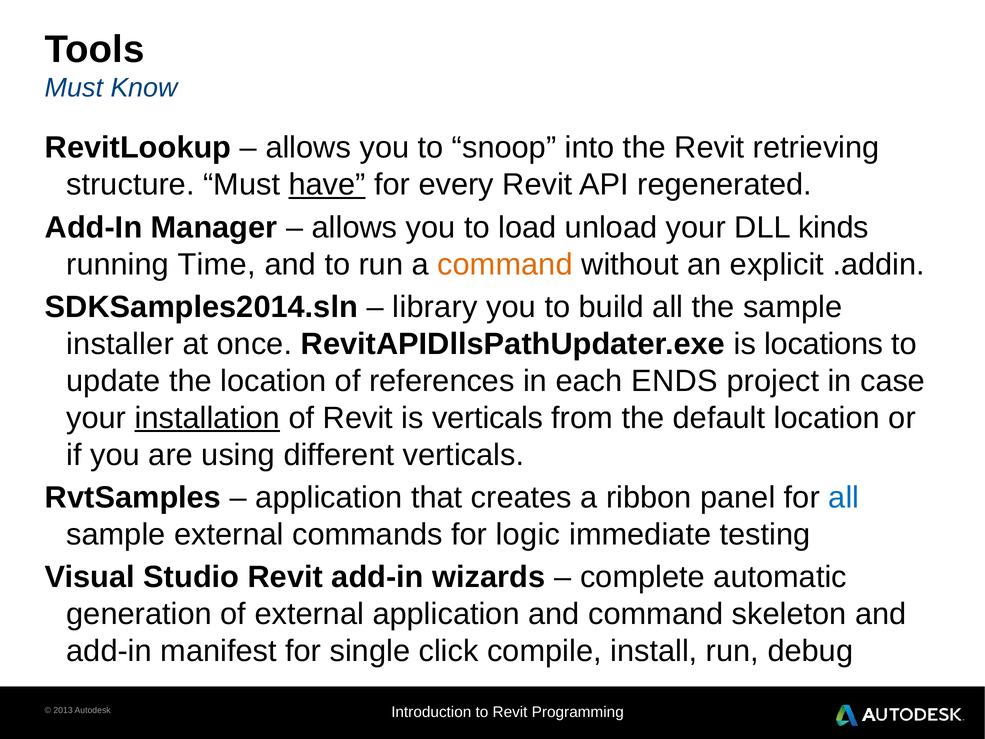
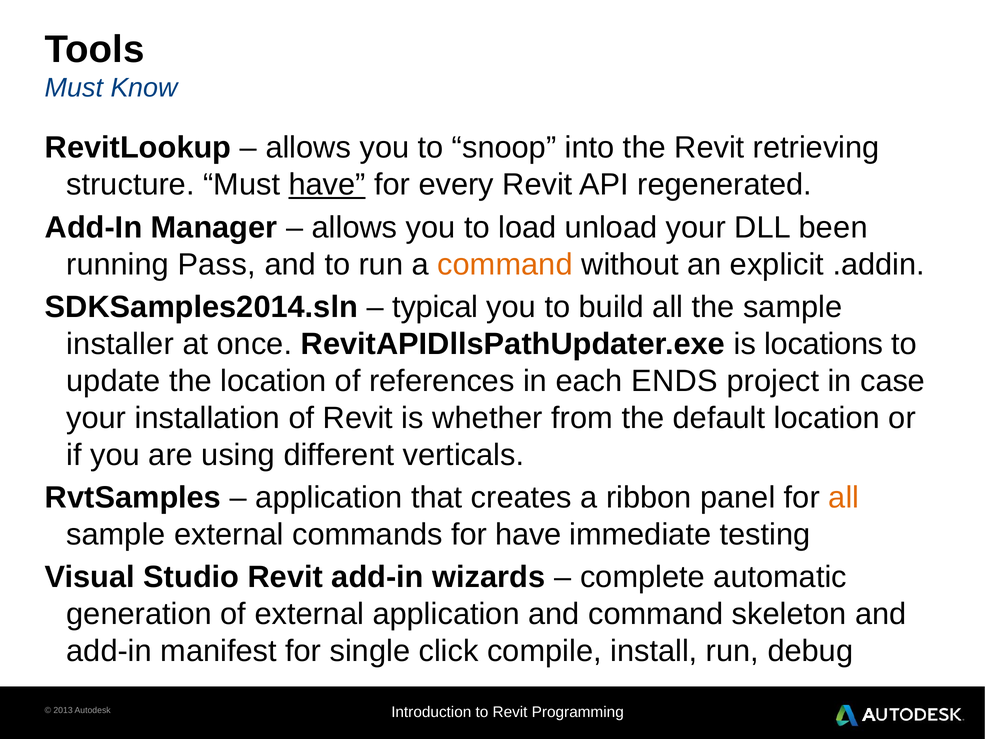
kinds: kinds -> been
Time: Time -> Pass
library: library -> typical
installation underline: present -> none
is verticals: verticals -> whether
all at (844, 497) colour: blue -> orange
for logic: logic -> have
